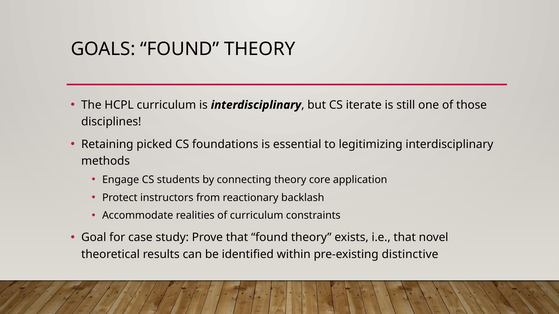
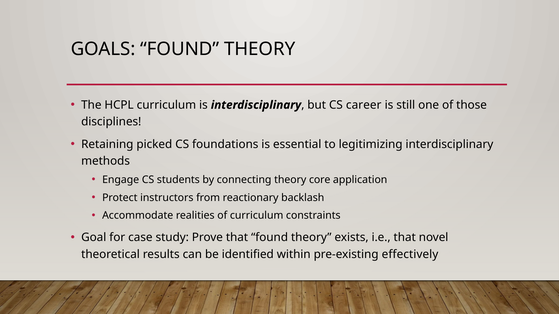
iterate: iterate -> career
distinctive: distinctive -> effectively
